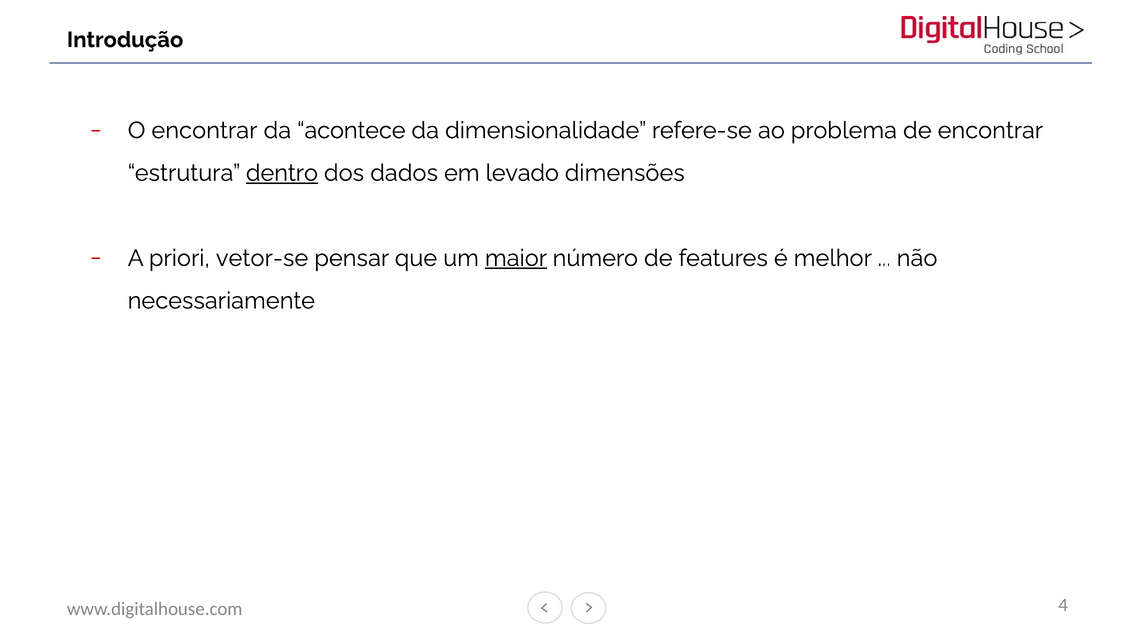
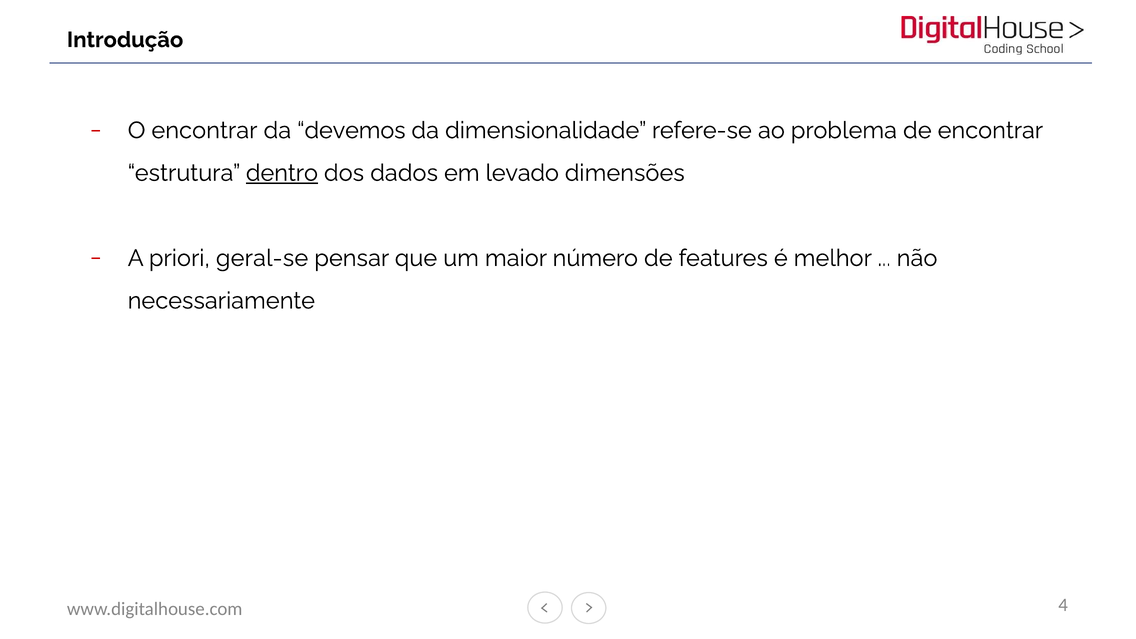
acontece: acontece -> devemos
vetor-se: vetor-se -> geral-se
maior underline: present -> none
